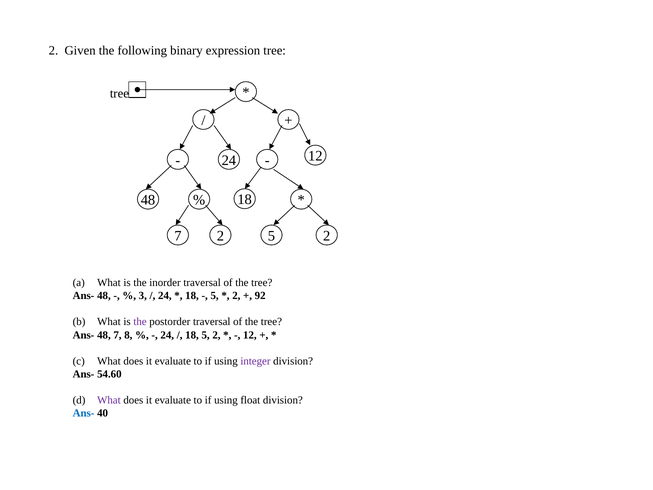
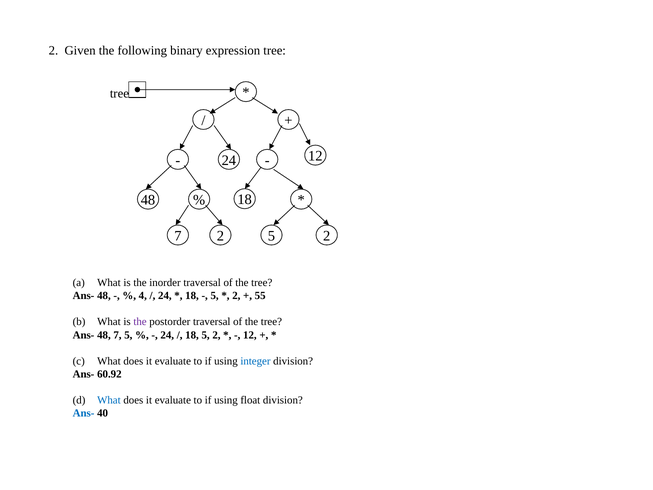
3: 3 -> 4
92: 92 -> 55
7 8: 8 -> 5
integer colour: purple -> blue
54.60: 54.60 -> 60.92
What at (109, 400) colour: purple -> blue
